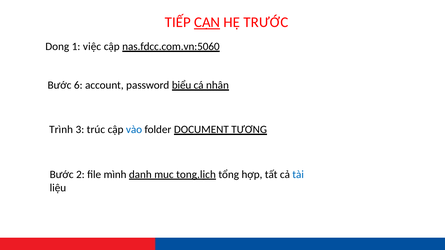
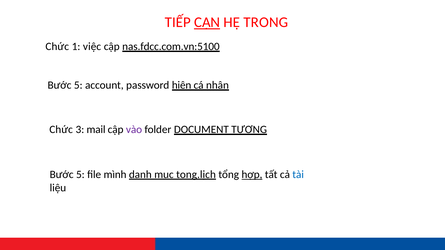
TRƯỚC: TRƯỚC -> TRONG
Dong at (57, 47): Dong -> Chức
nas.fdcc.com.vn:5060: nas.fdcc.com.vn:5060 -> nas.fdcc.com.vn:5100
6 at (78, 85): 6 -> 5
biểu: biểu -> hiện
Trình at (61, 130): Trình -> Chức
trúc: trúc -> mail
vào colour: blue -> purple
2 at (80, 175): 2 -> 5
hợp underline: none -> present
